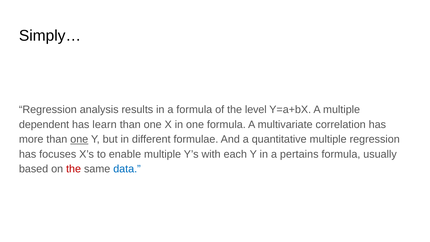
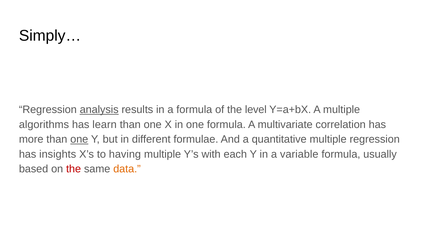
analysis underline: none -> present
dependent: dependent -> algorithms
focuses: focuses -> insights
enable: enable -> having
pertains: pertains -> variable
data colour: blue -> orange
